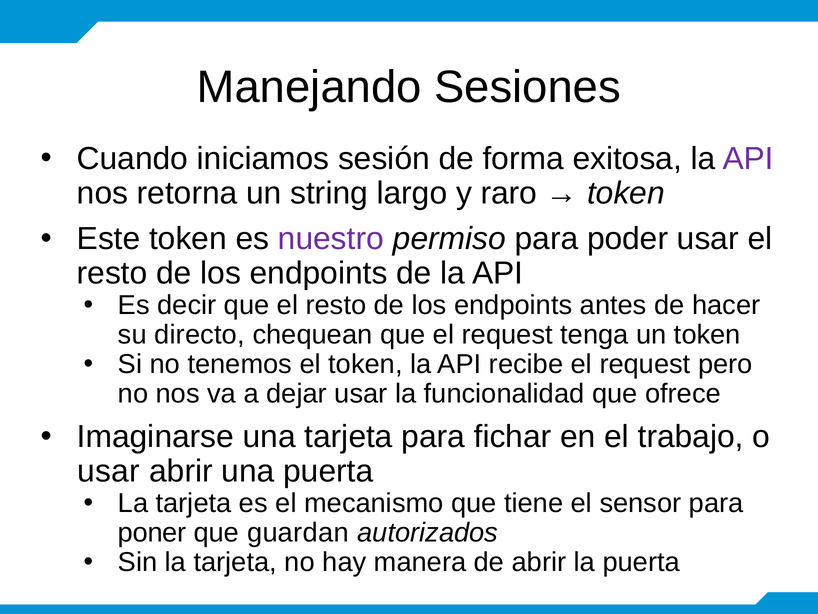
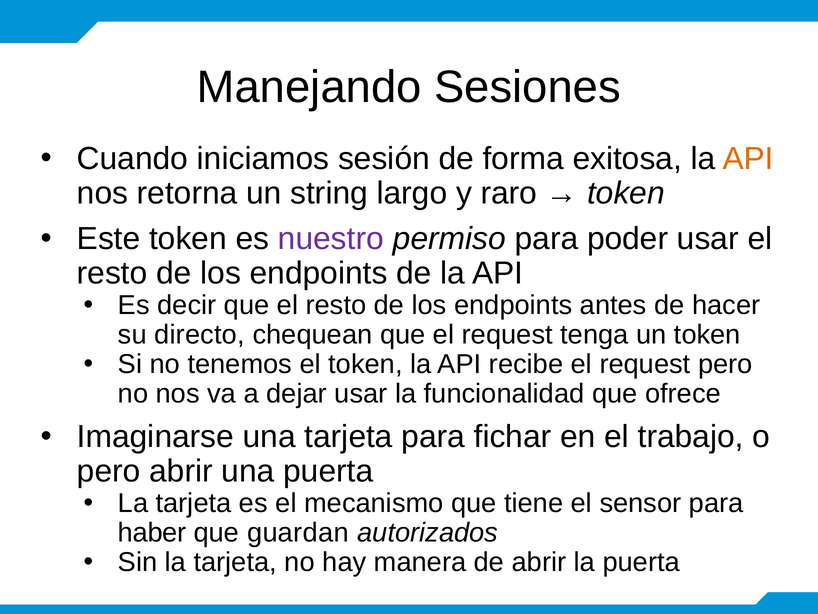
API at (748, 159) colour: purple -> orange
usar at (109, 471): usar -> pero
poner: poner -> haber
